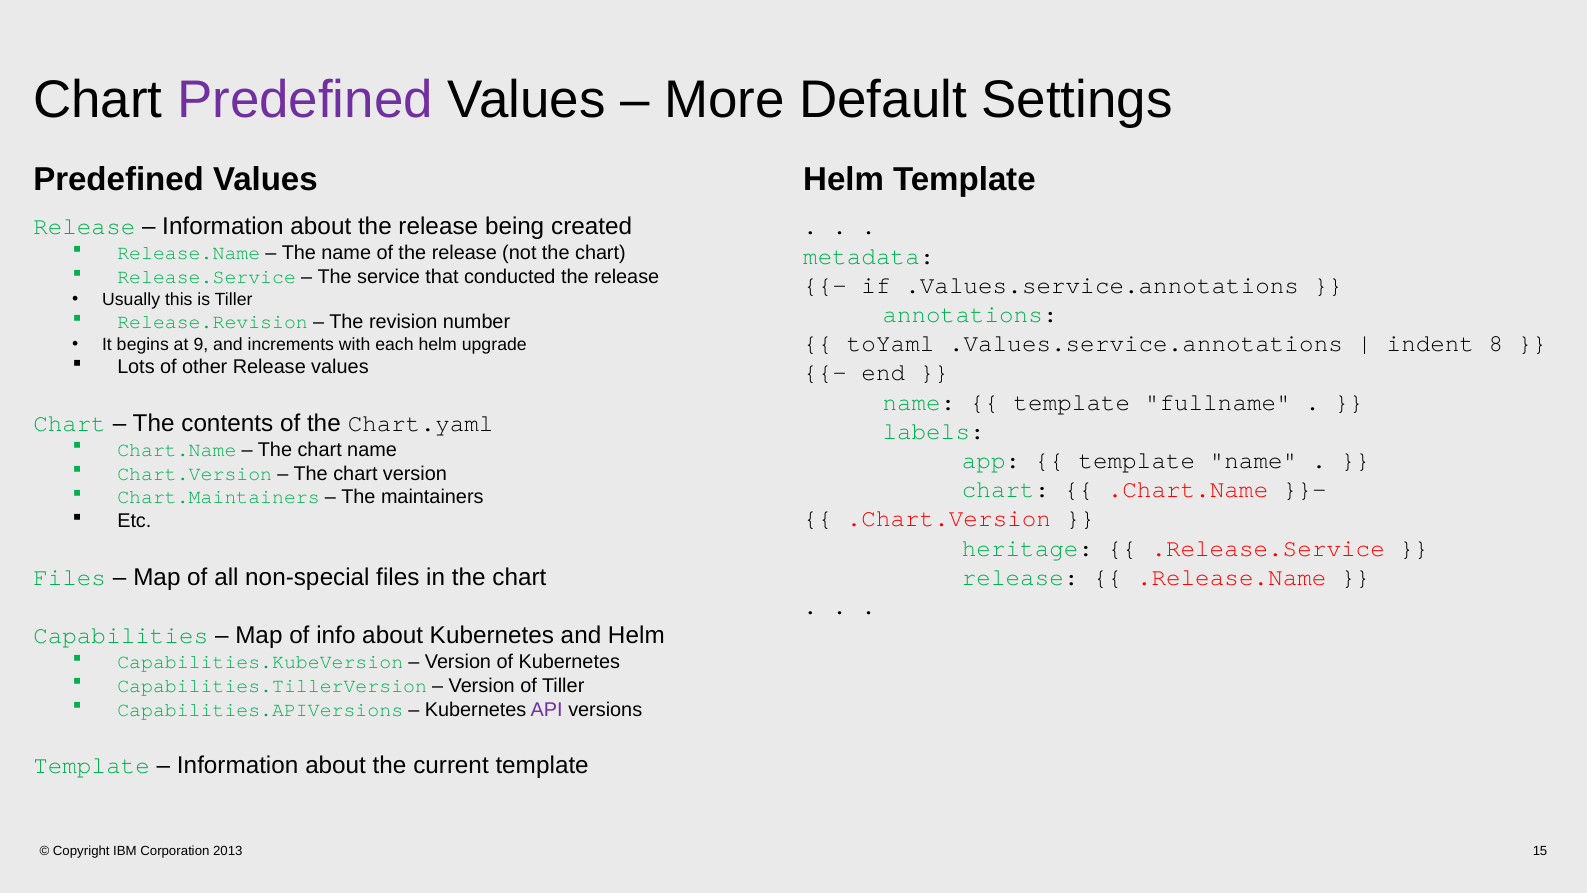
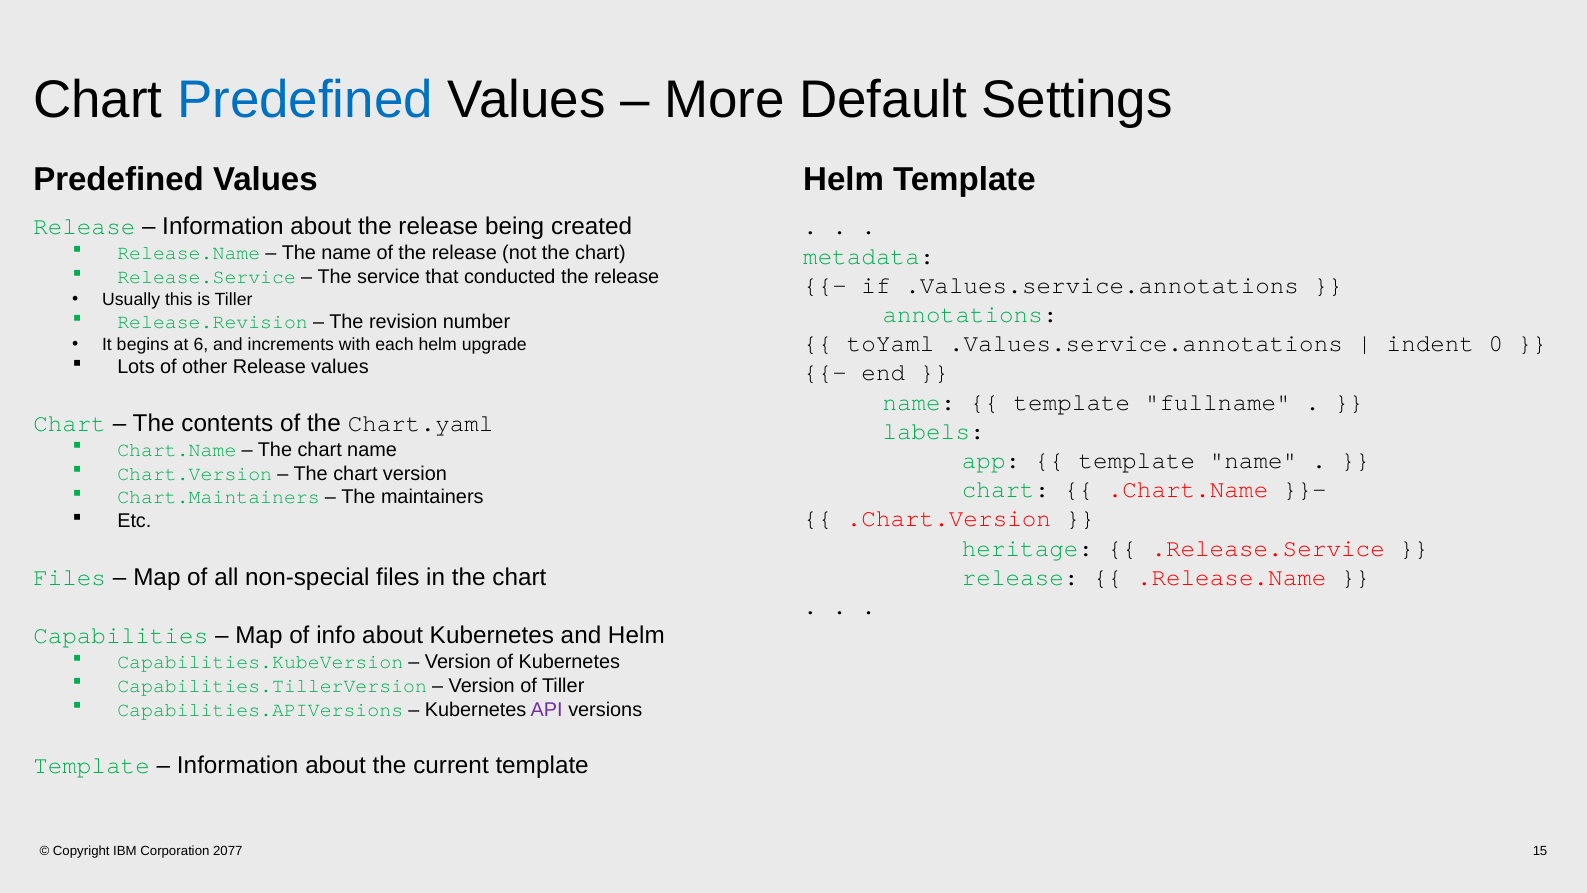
Predefined at (305, 100) colour: purple -> blue
8: 8 -> 0
9: 9 -> 6
2013: 2013 -> 2077
